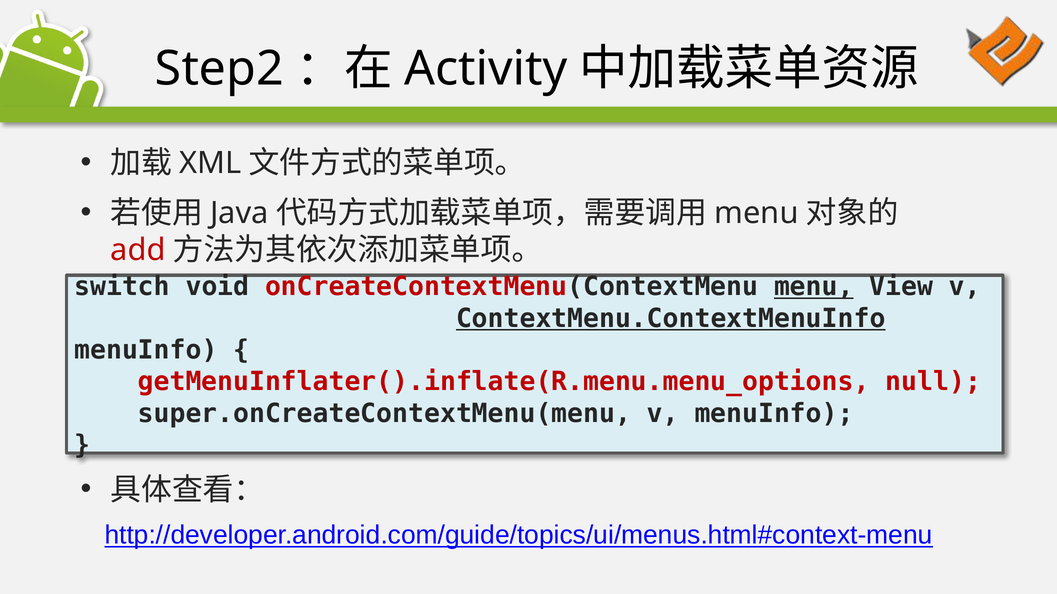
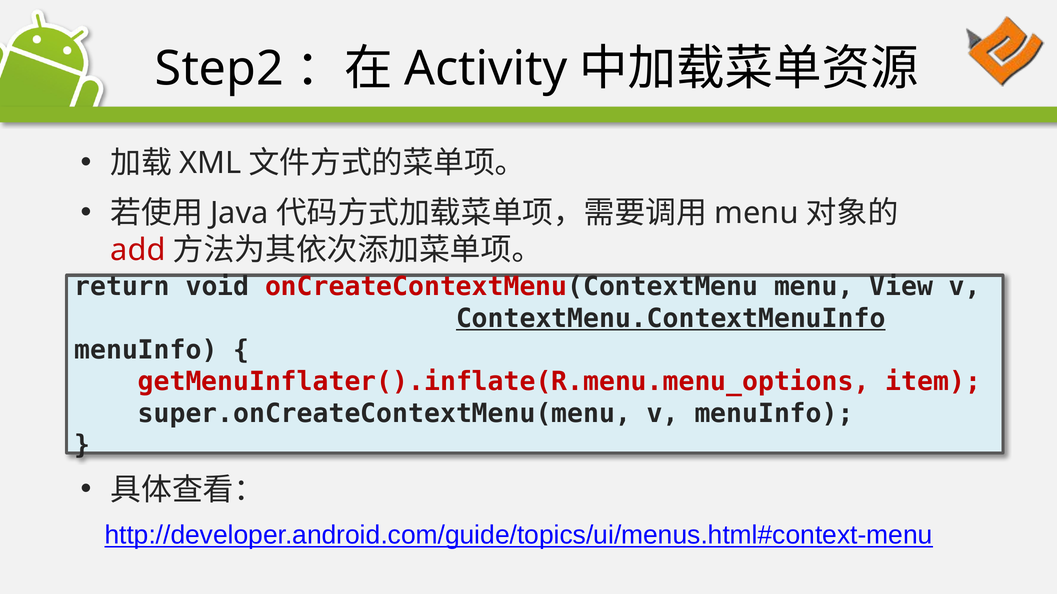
switch: switch -> return
menu at (814, 287) underline: present -> none
null: null -> item
